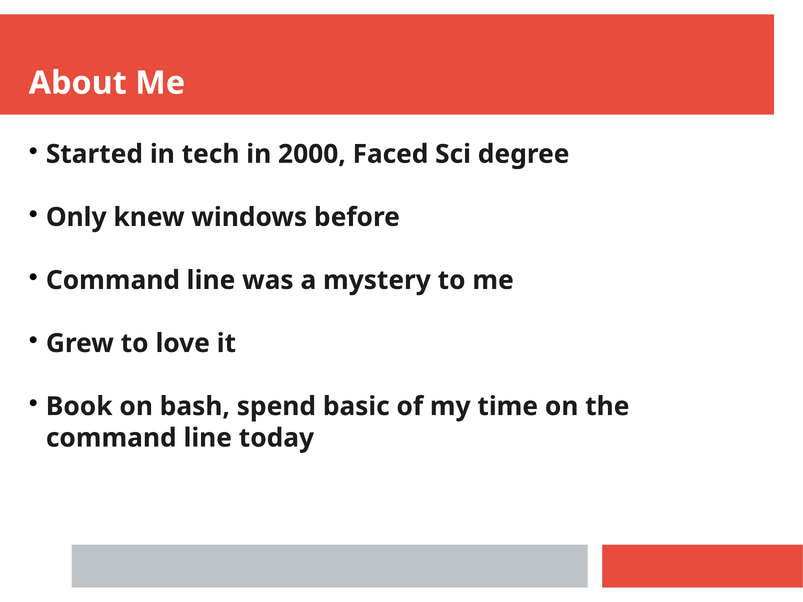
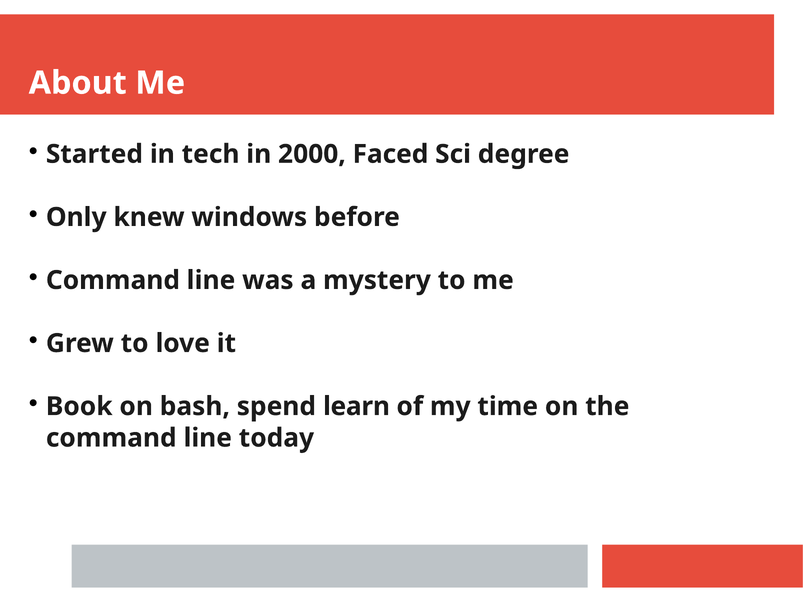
basic: basic -> learn
